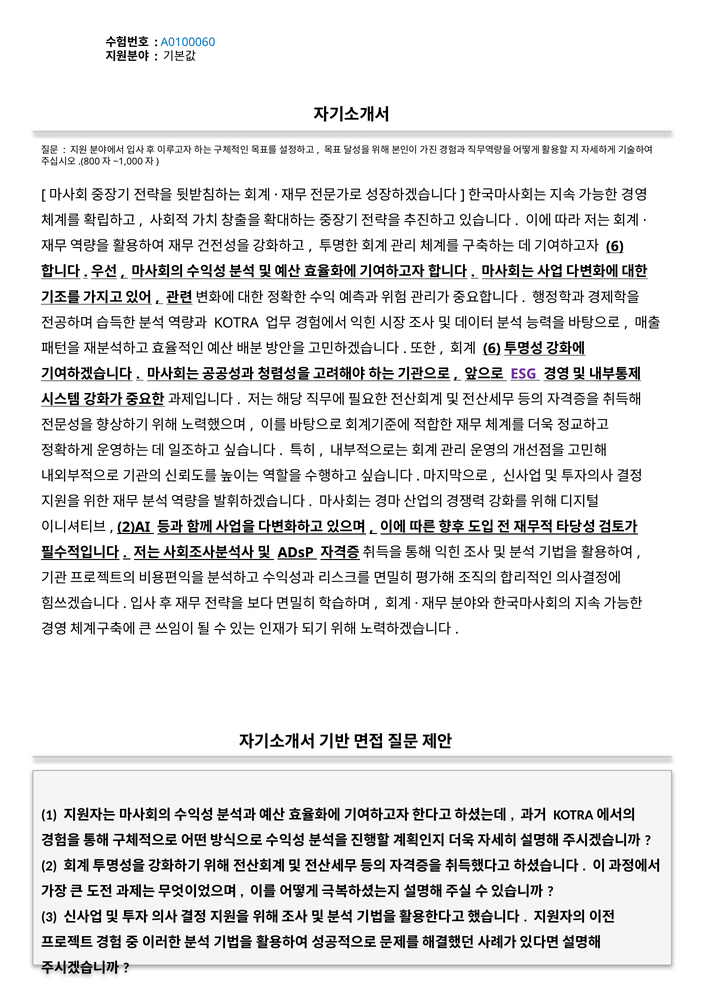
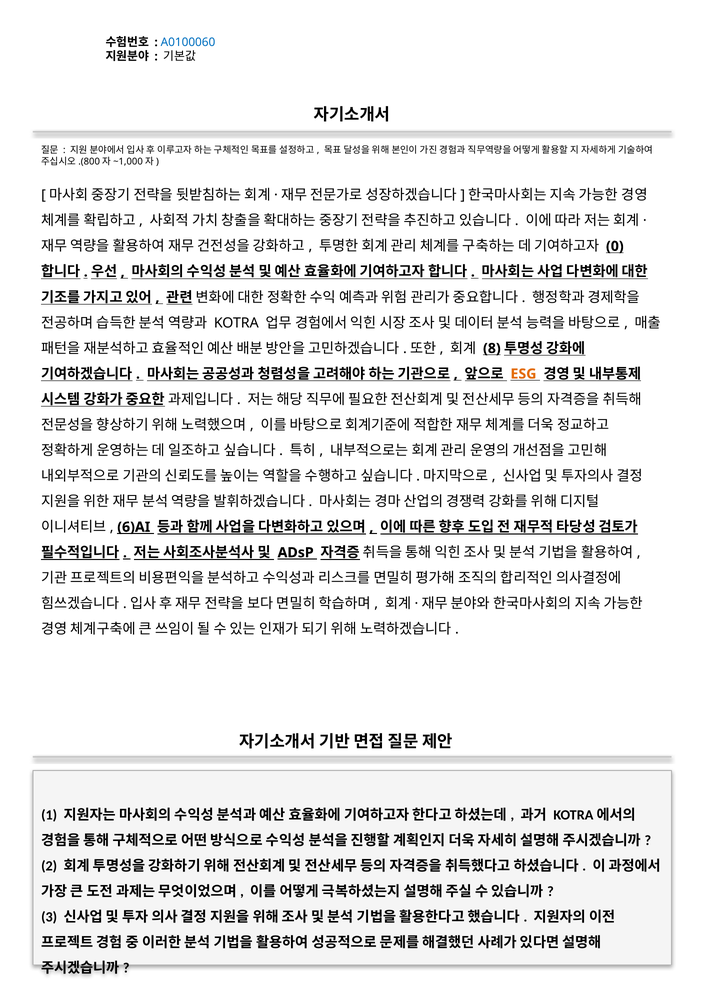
6 at (615, 246): 6 -> 0
6 at (492, 349): 6 -> 8
ESG colour: purple -> orange
2)AI: 2)AI -> 6)AI
